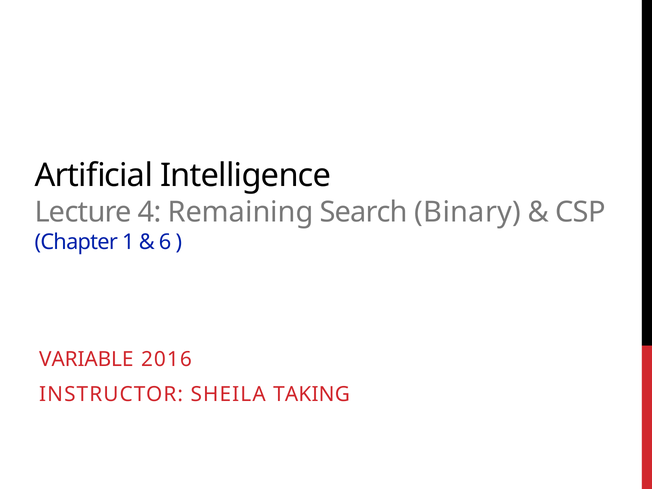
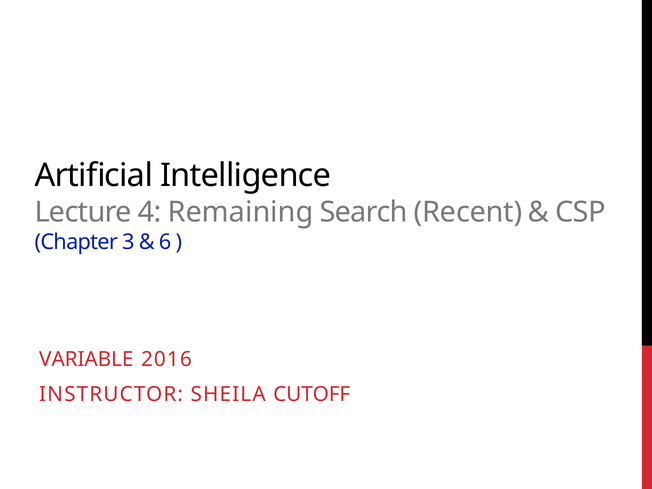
Binary: Binary -> Recent
1: 1 -> 3
TAKING: TAKING -> CUTOFF
